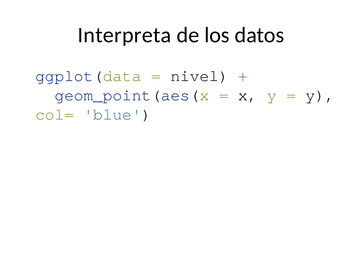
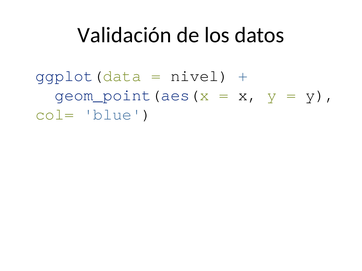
Interpreta: Interpreta -> Validación
